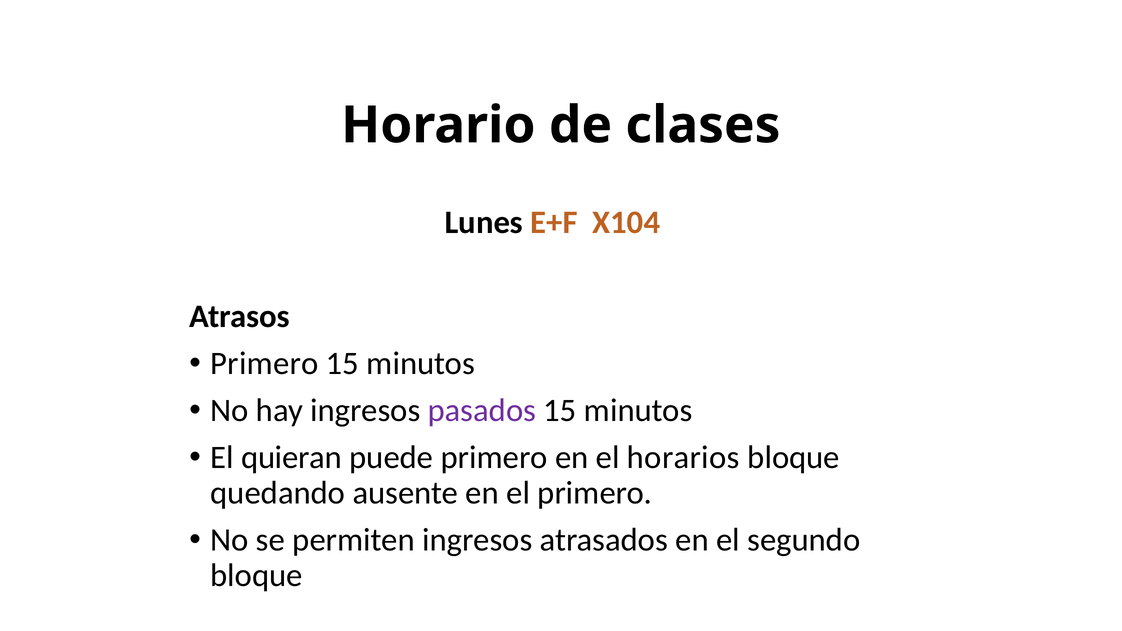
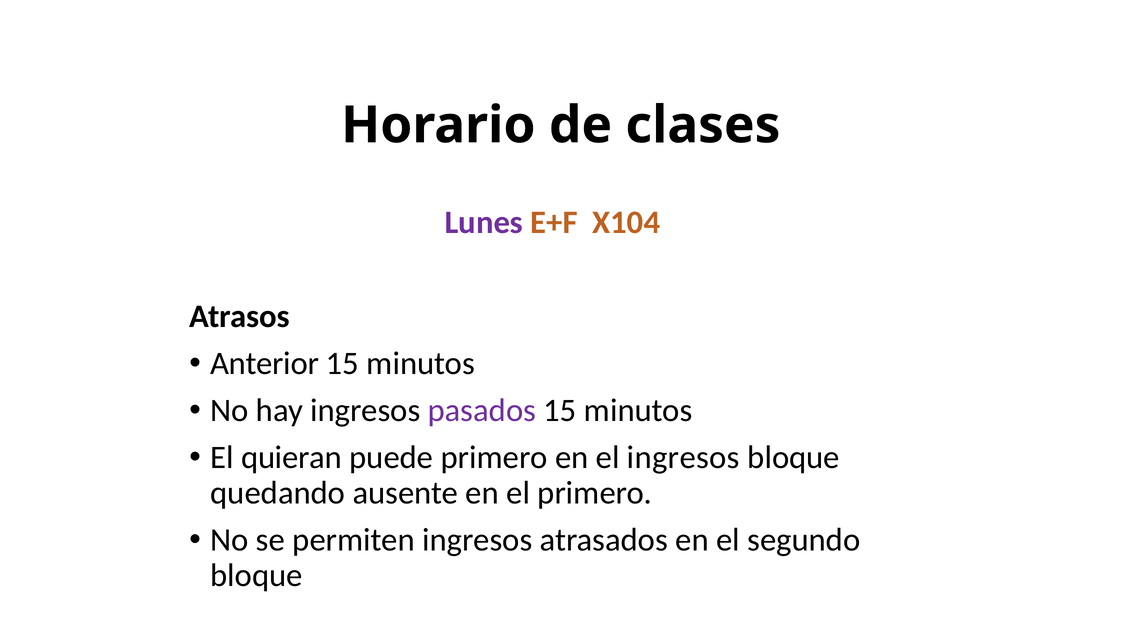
Lunes colour: black -> purple
Primero at (264, 364): Primero -> Anterior
el horarios: horarios -> ingresos
